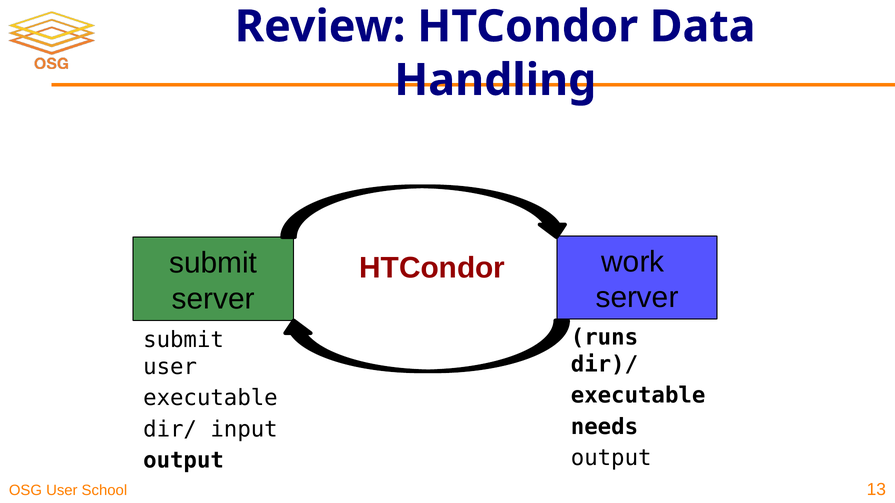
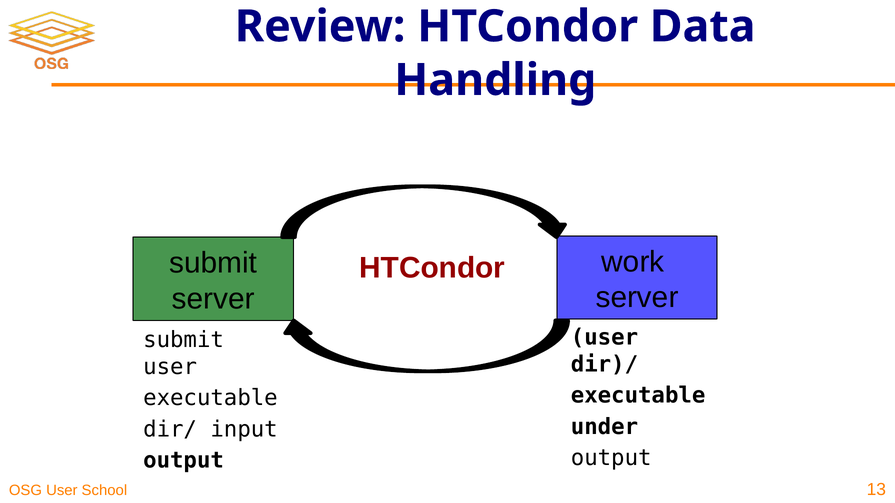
runs at (604, 338): runs -> user
needs: needs -> under
